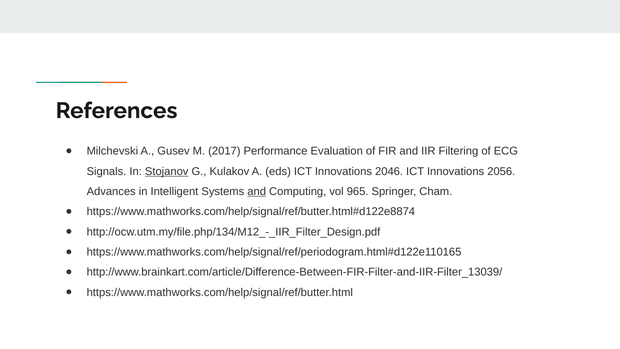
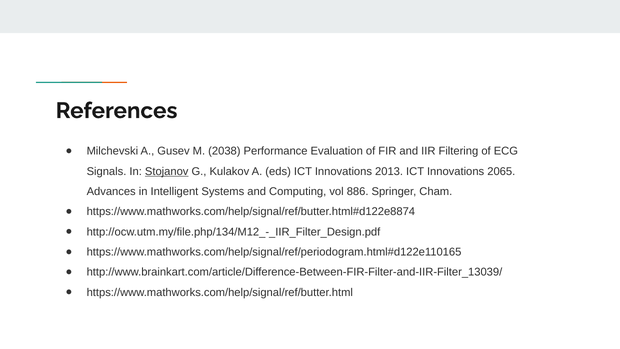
2017: 2017 -> 2038
2046: 2046 -> 2013
2056: 2056 -> 2065
and at (257, 191) underline: present -> none
965: 965 -> 886
